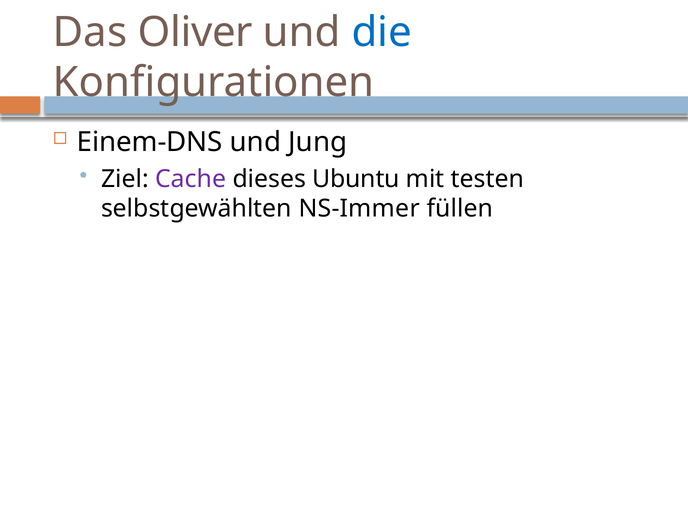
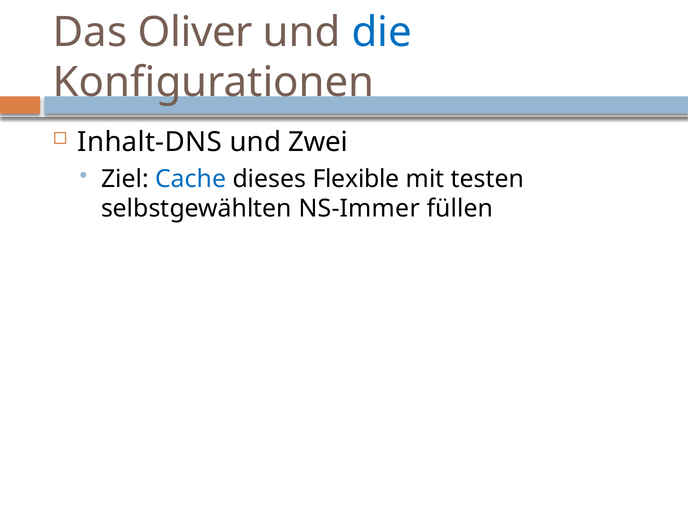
Einem-DNS: Einem-DNS -> Inhalt-DNS
Jung: Jung -> Zwei
Cache colour: purple -> blue
Ubuntu: Ubuntu -> Flexible
